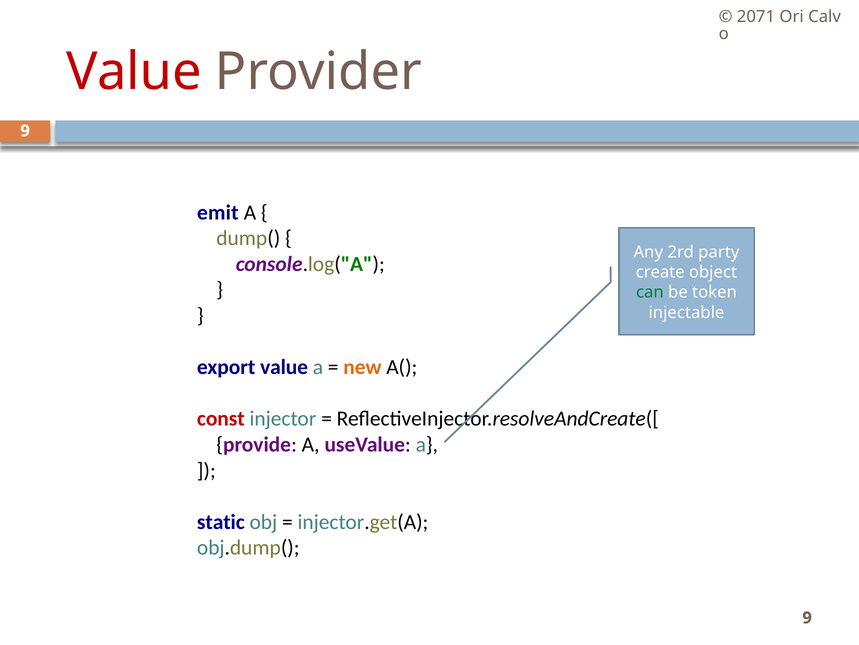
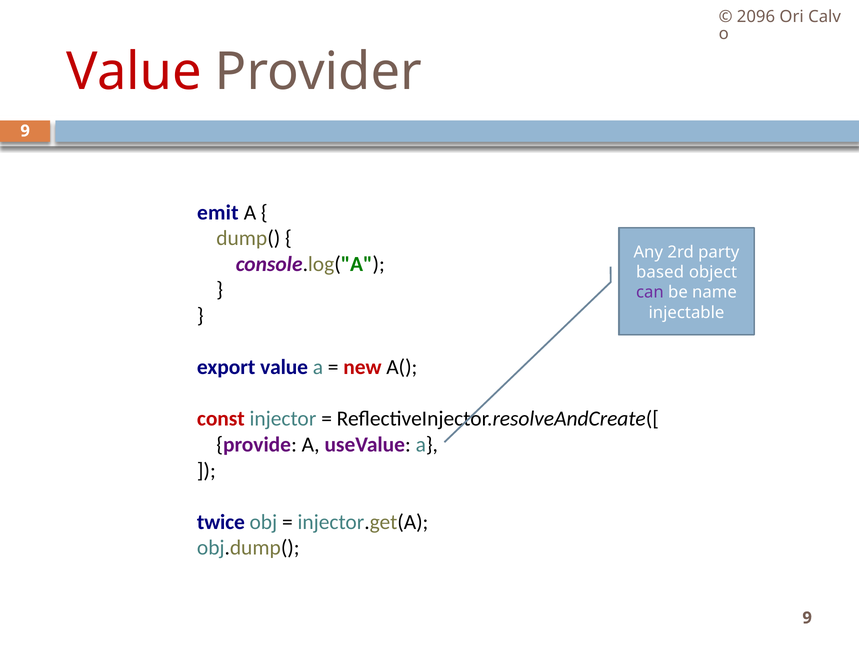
2071: 2071 -> 2096
create: create -> based
can colour: green -> purple
token: token -> name
new colour: orange -> red
static: static -> twice
